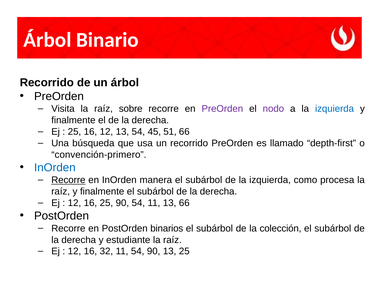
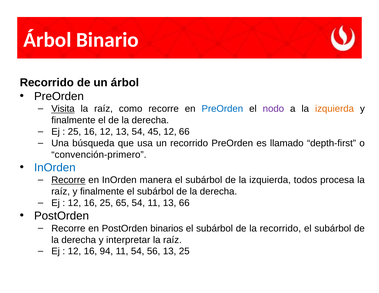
Visita underline: none -> present
sobre: sobre -> como
PreOrden at (222, 109) colour: purple -> blue
izquierda at (335, 109) colour: blue -> orange
45 51: 51 -> 12
como: como -> todos
25 90: 90 -> 65
la colección: colección -> recorrido
estudiante: estudiante -> interpretar
32: 32 -> 94
54 90: 90 -> 56
